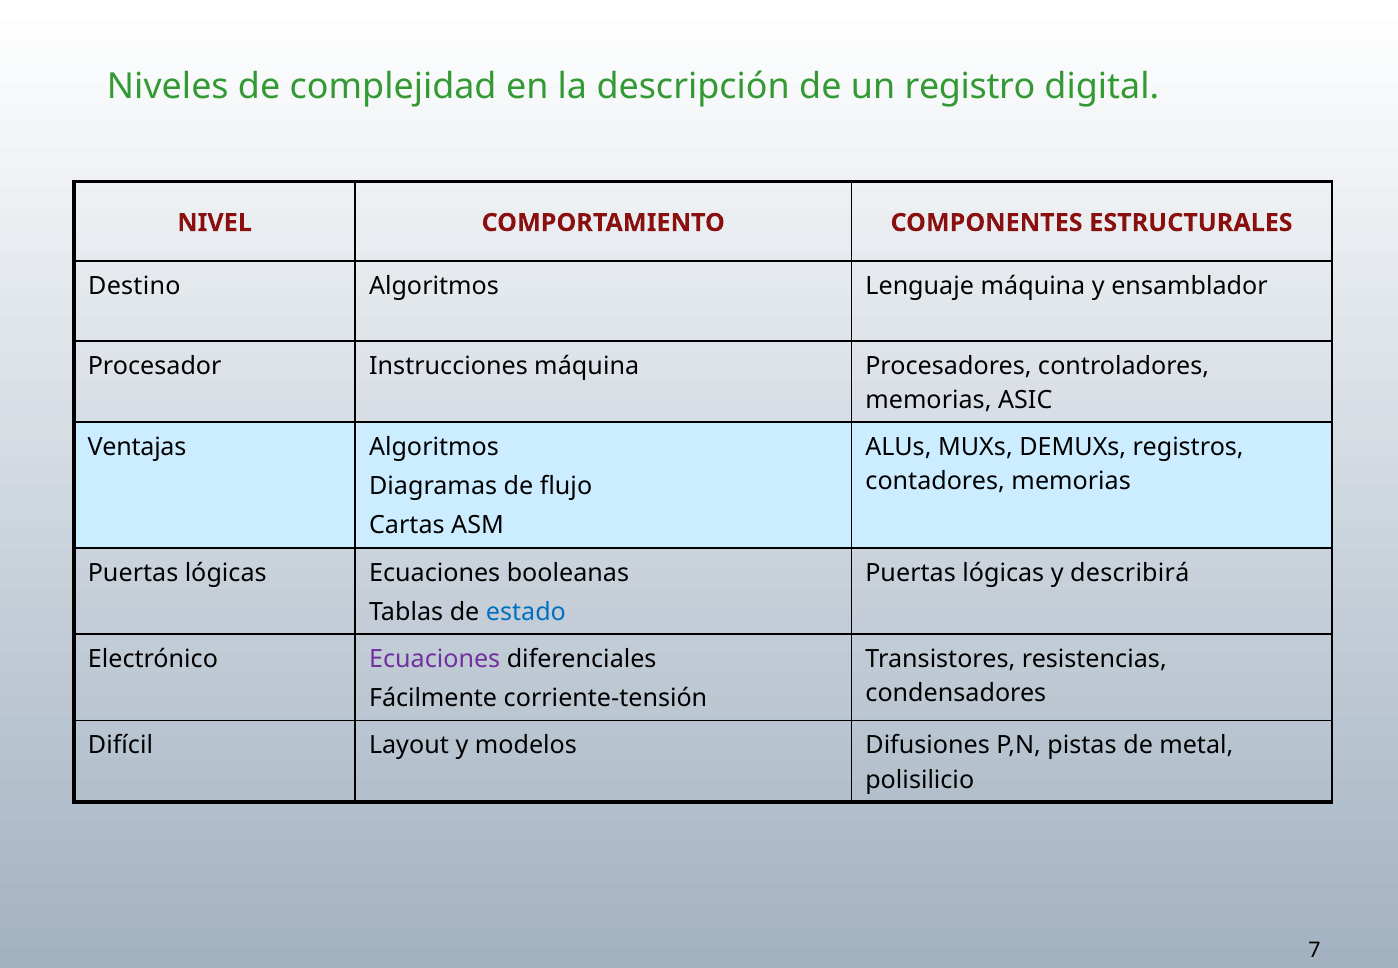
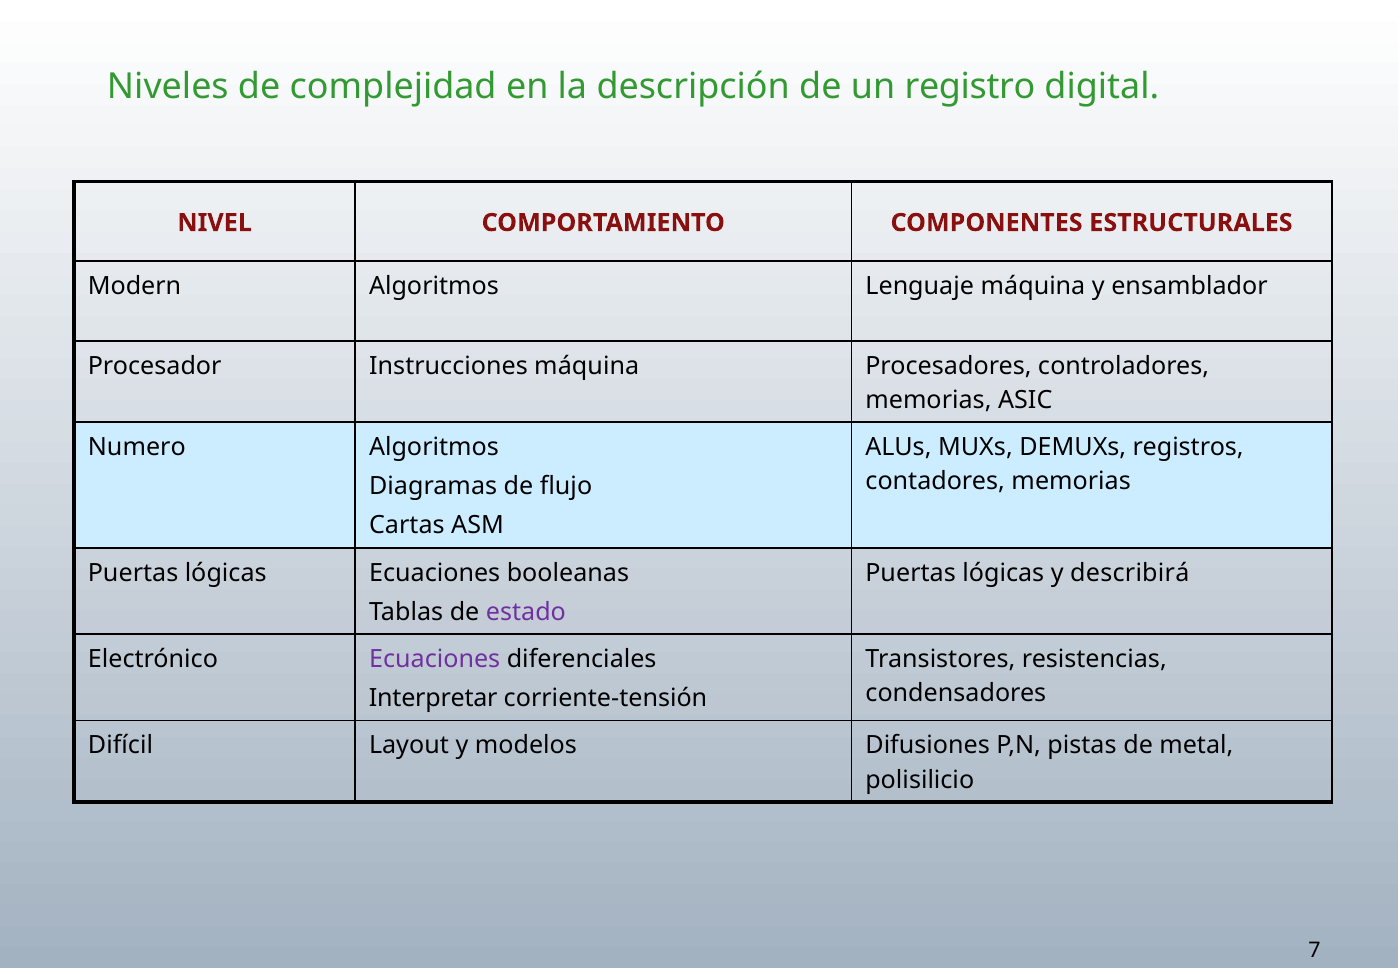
Destino: Destino -> Modern
Ventajas: Ventajas -> Numero
estado colour: blue -> purple
Fácilmente: Fácilmente -> Interpretar
